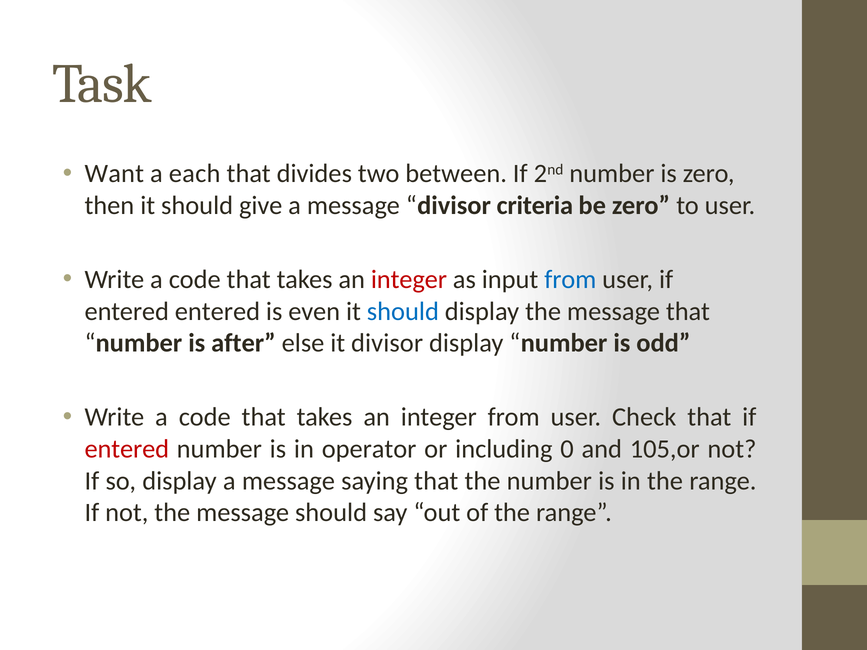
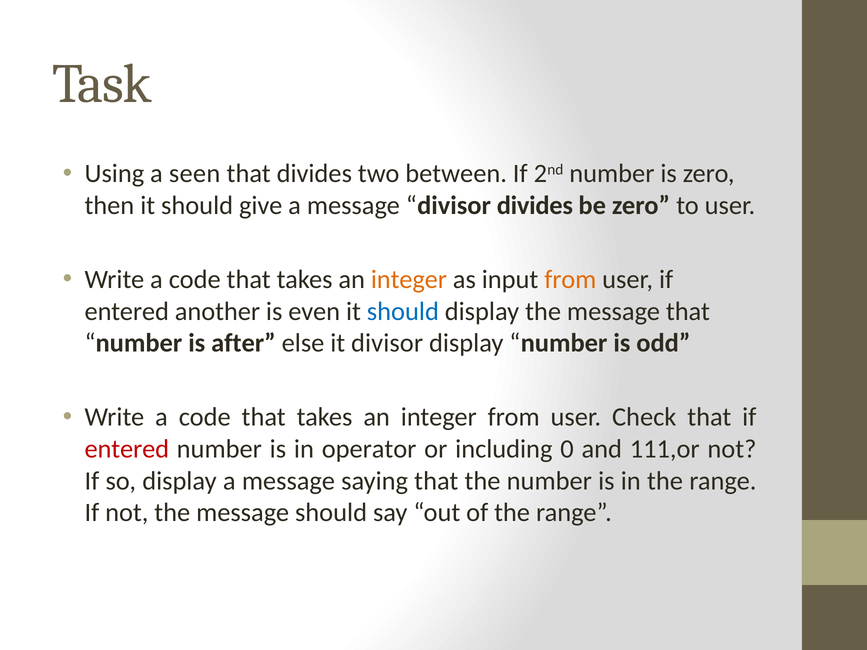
Want: Want -> Using
each: each -> seen
divisor criteria: criteria -> divides
integer at (409, 280) colour: red -> orange
from at (570, 280) colour: blue -> orange
entered entered: entered -> another
105,or: 105,or -> 111,or
